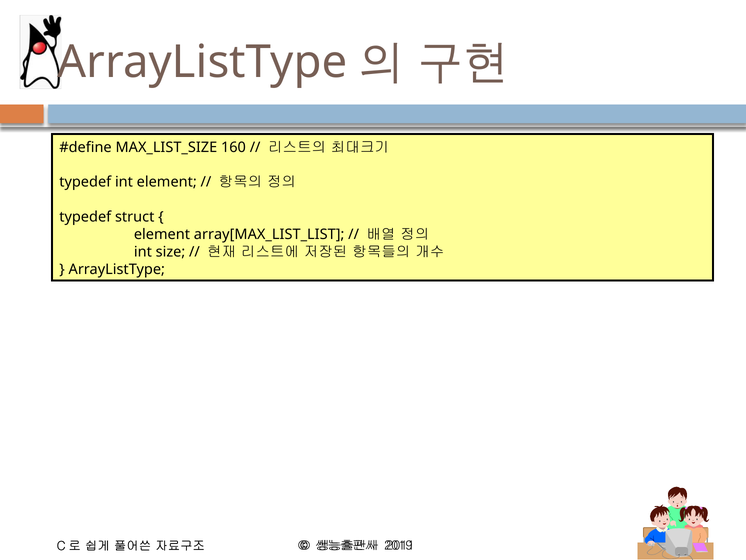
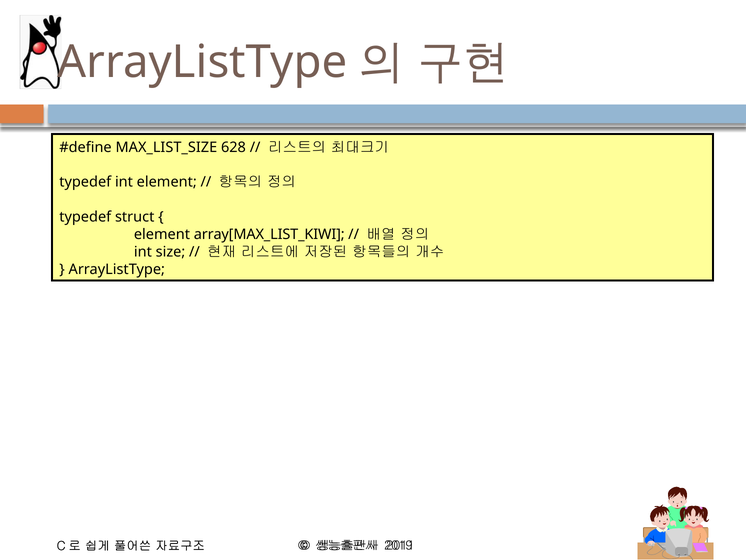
160: 160 -> 628
array[MAX_LIST_LIST: array[MAX_LIST_LIST -> array[MAX_LIST_KIWI
